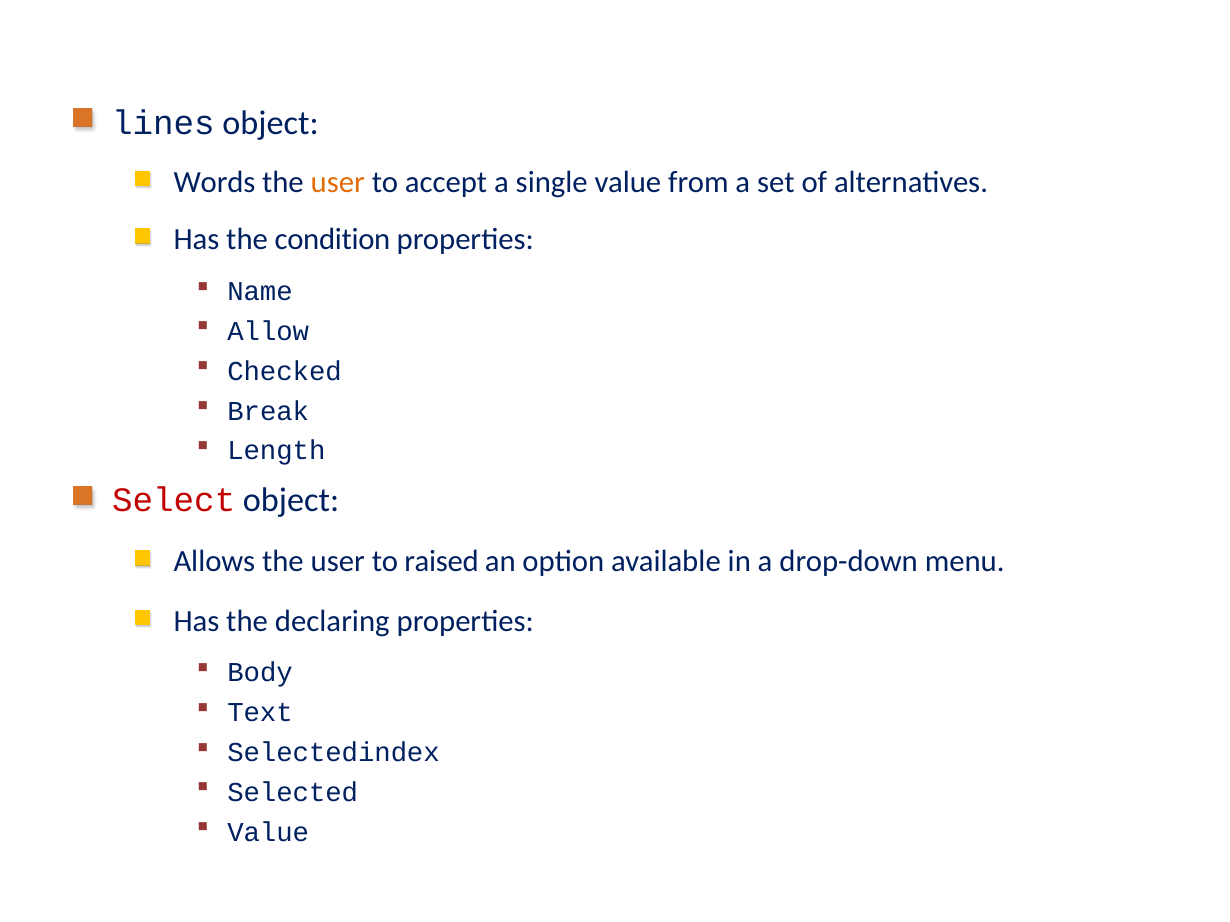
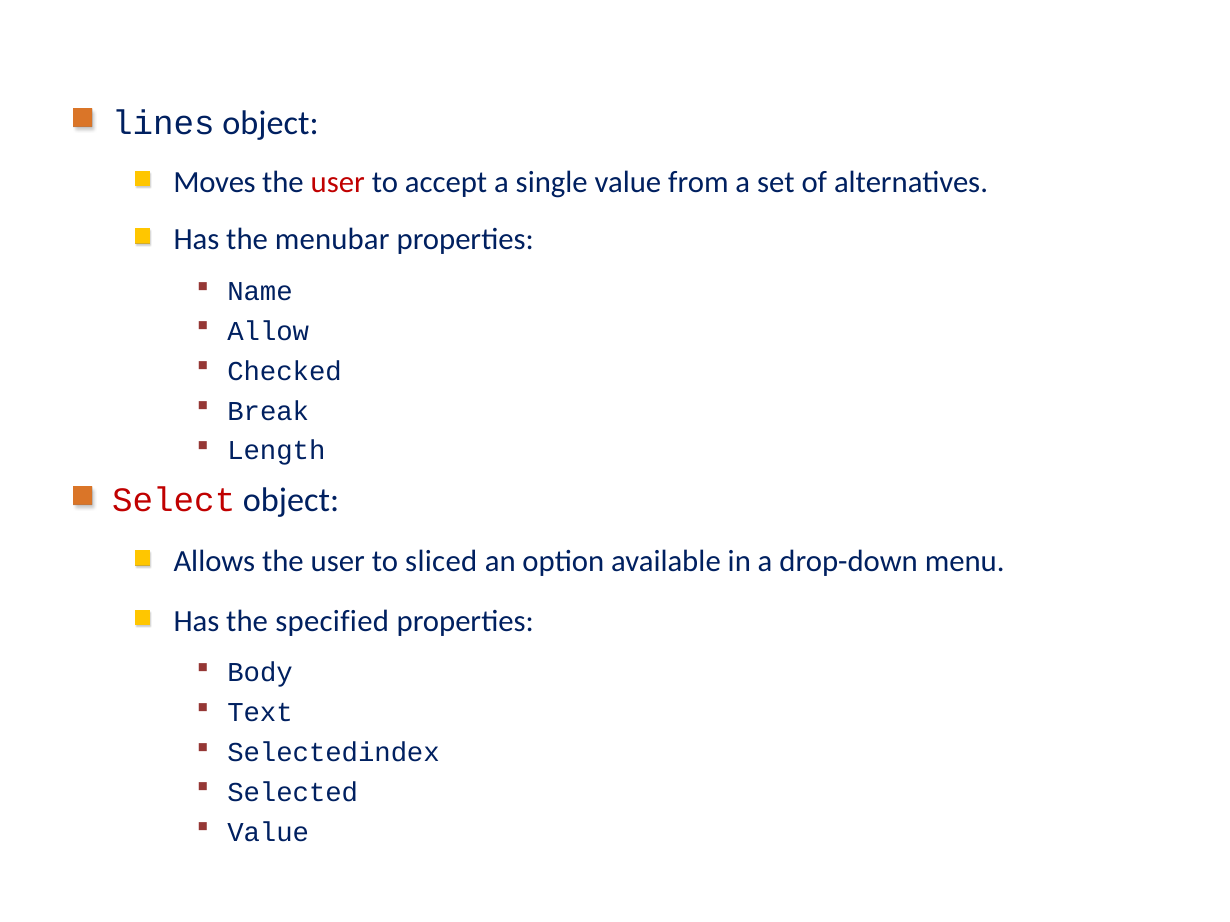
Words: Words -> Moves
user at (338, 182) colour: orange -> red
condition: condition -> menubar
raised: raised -> sliced
declaring: declaring -> specified
